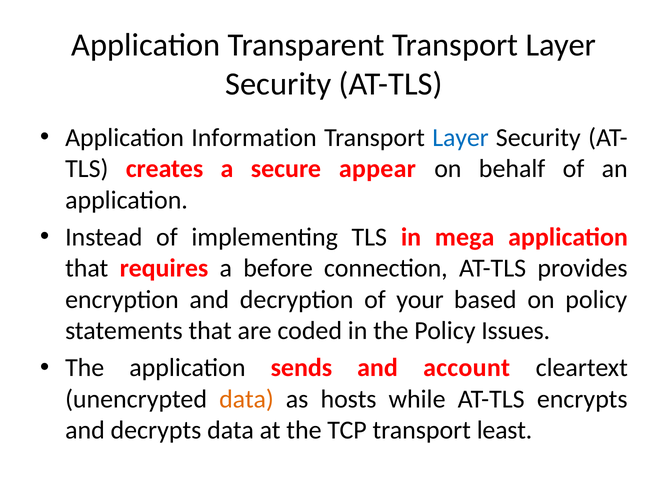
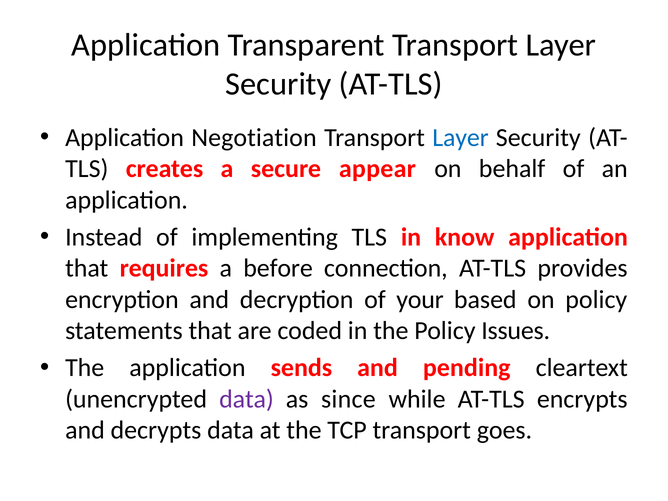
Information: Information -> Negotiation
mega: mega -> know
account: account -> pending
data at (246, 399) colour: orange -> purple
hosts: hosts -> since
least: least -> goes
